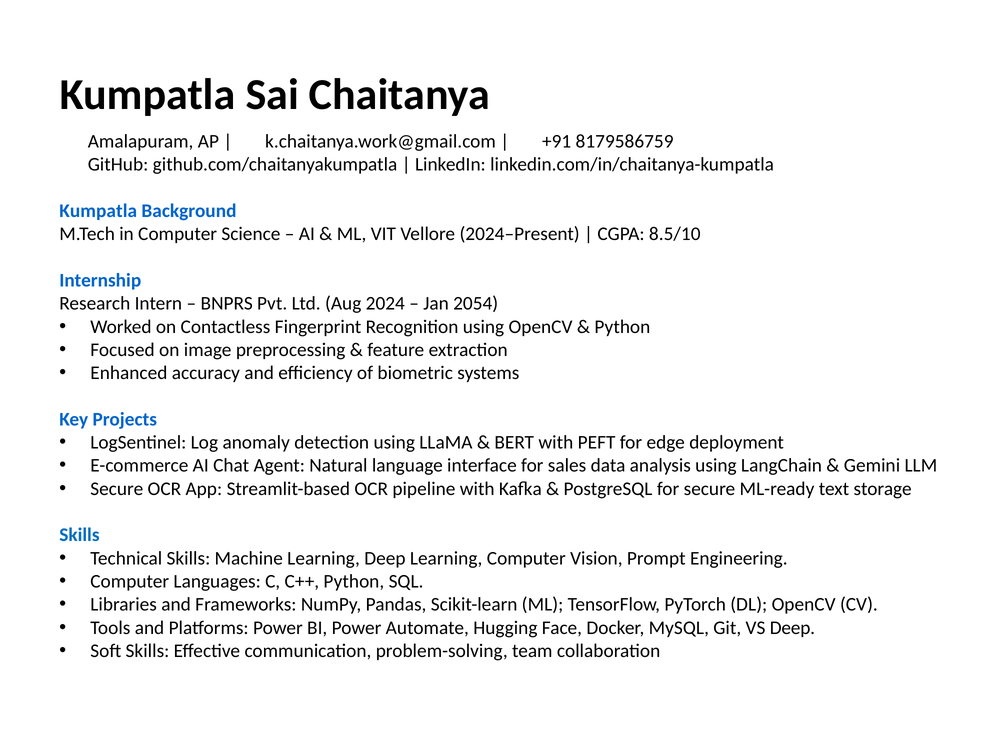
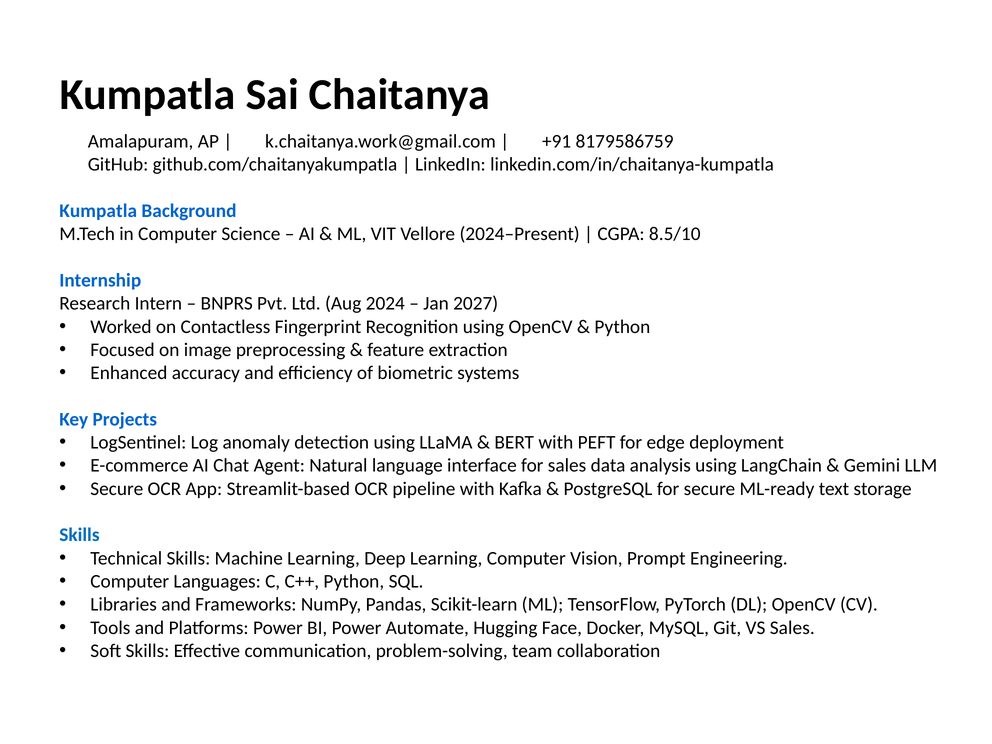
2054: 2054 -> 2027
VS Deep: Deep -> Sales
